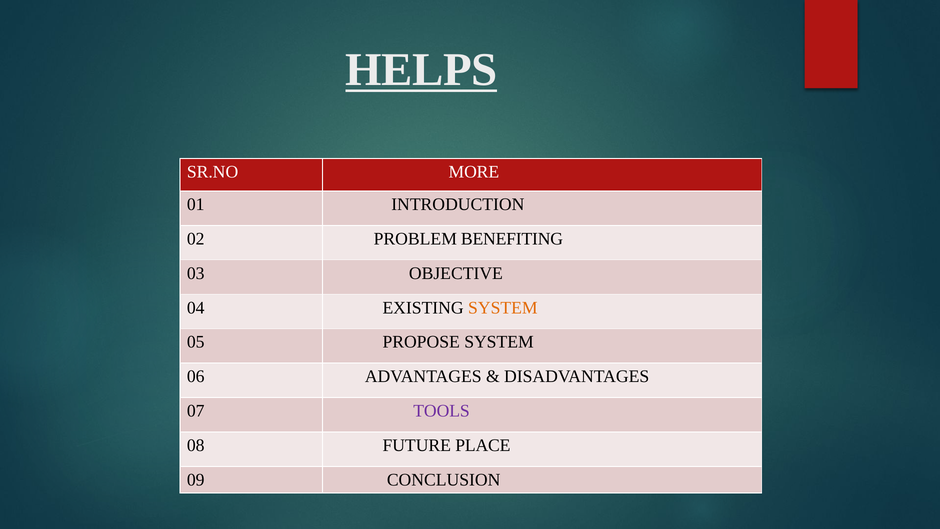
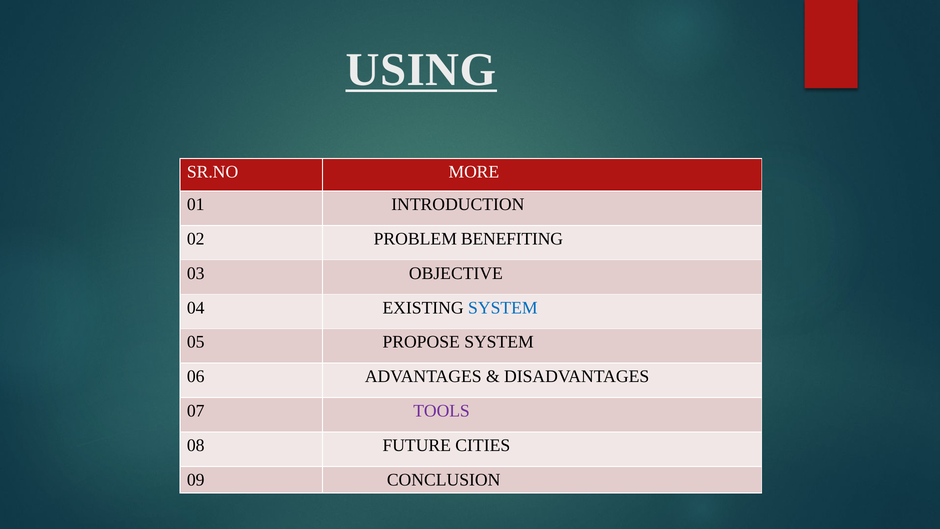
HELPS: HELPS -> USING
SYSTEM at (503, 308) colour: orange -> blue
PLACE: PLACE -> CITIES
